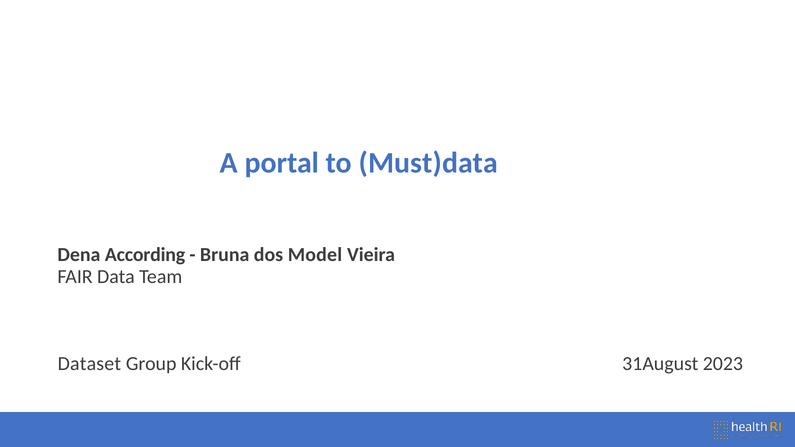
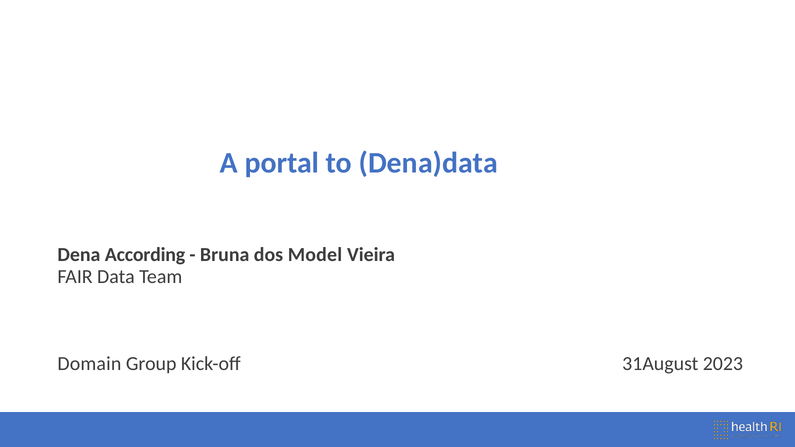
Must)data: Must)data -> Dena)data
Dataset: Dataset -> Domain
